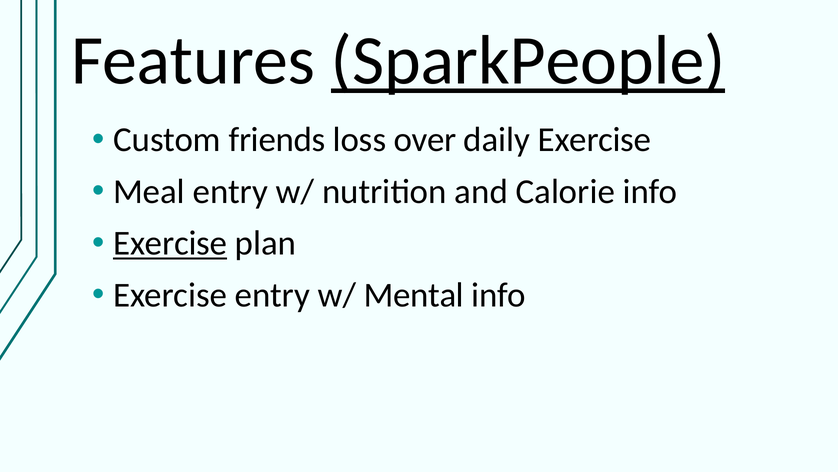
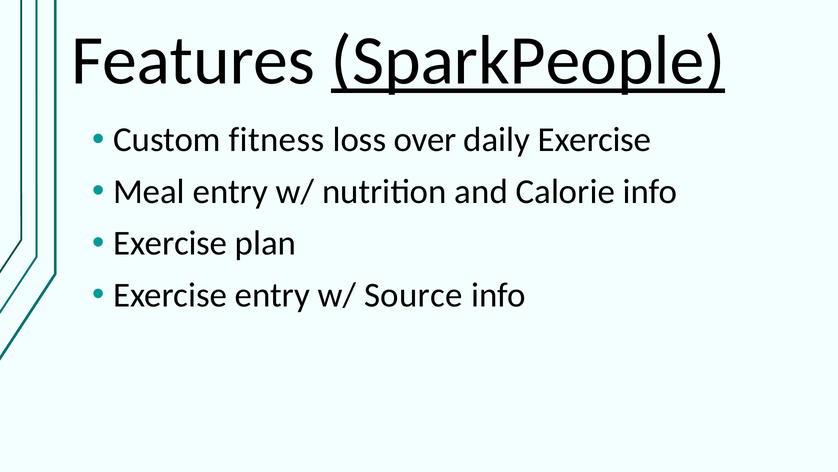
friends: friends -> fitness
Exercise at (170, 243) underline: present -> none
Mental: Mental -> Source
